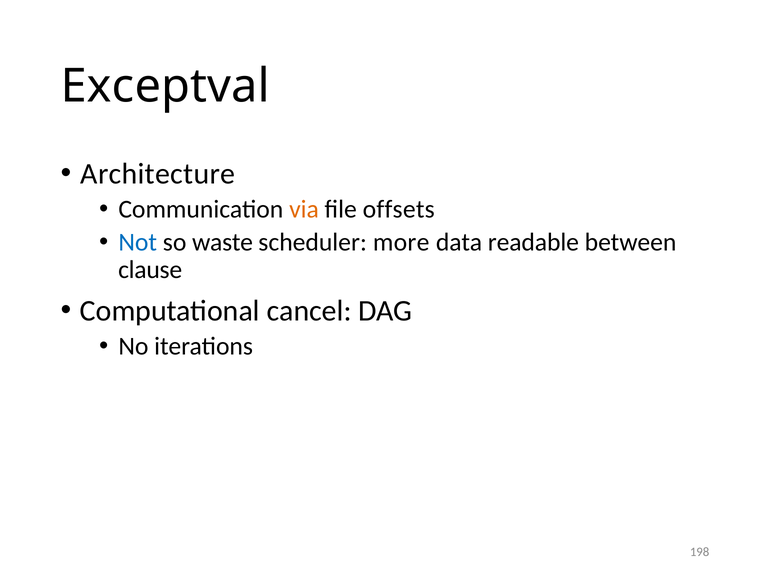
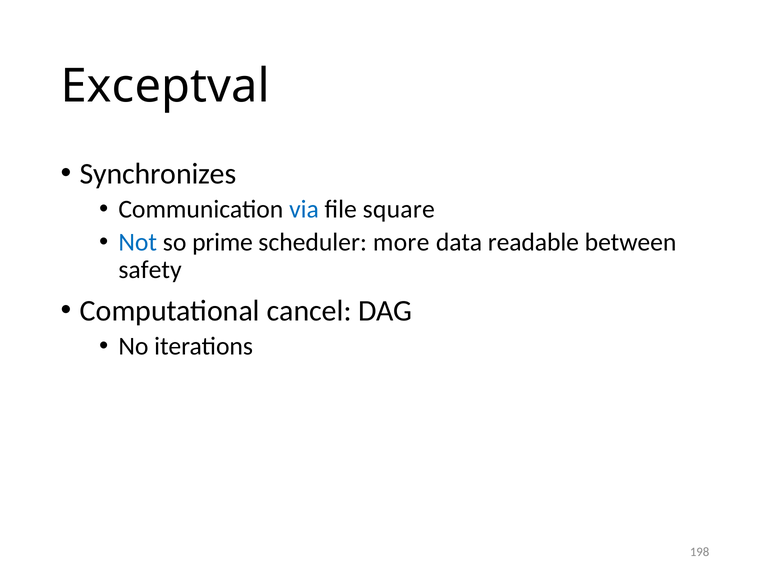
Architecture: Architecture -> Synchronizes
via colour: orange -> blue
offsets: offsets -> square
waste: waste -> prime
clause: clause -> safety
